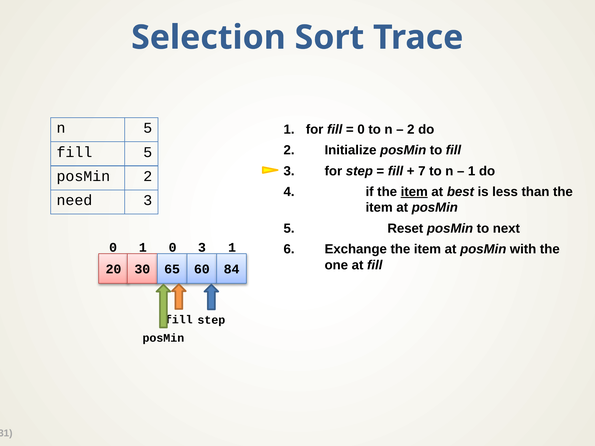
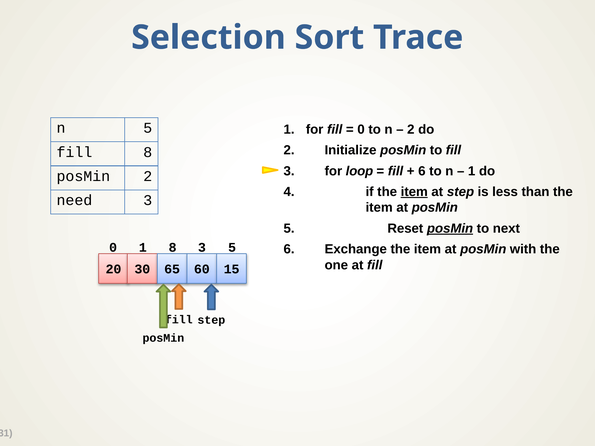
fill 5: 5 -> 8
for step: step -> loop
7 at (422, 171): 7 -> 6
at best: best -> step
posMin at (450, 229) underline: none -> present
1 0: 0 -> 8
3 1: 1 -> 5
84: 84 -> 15
